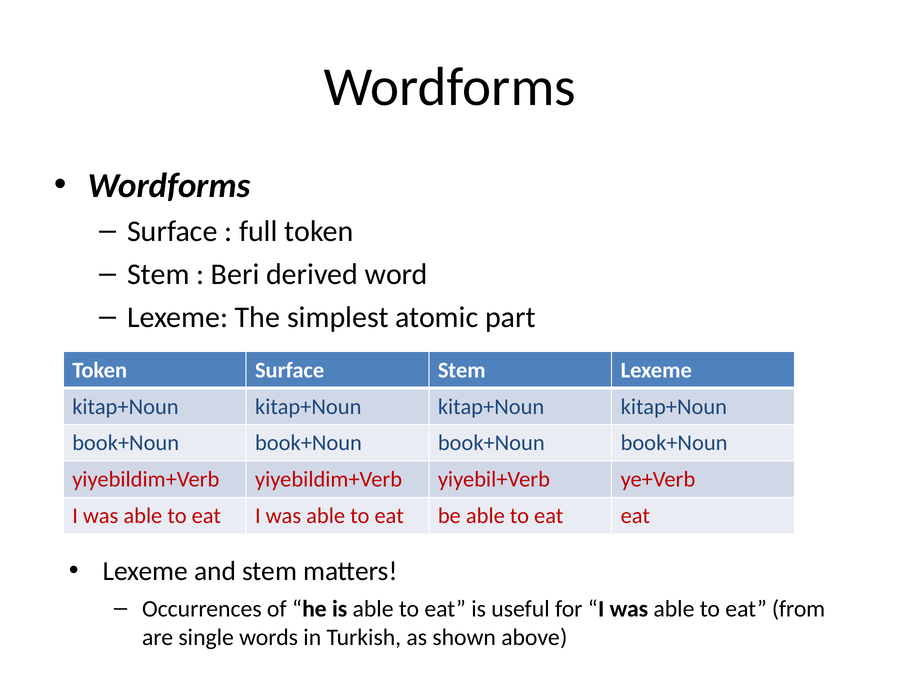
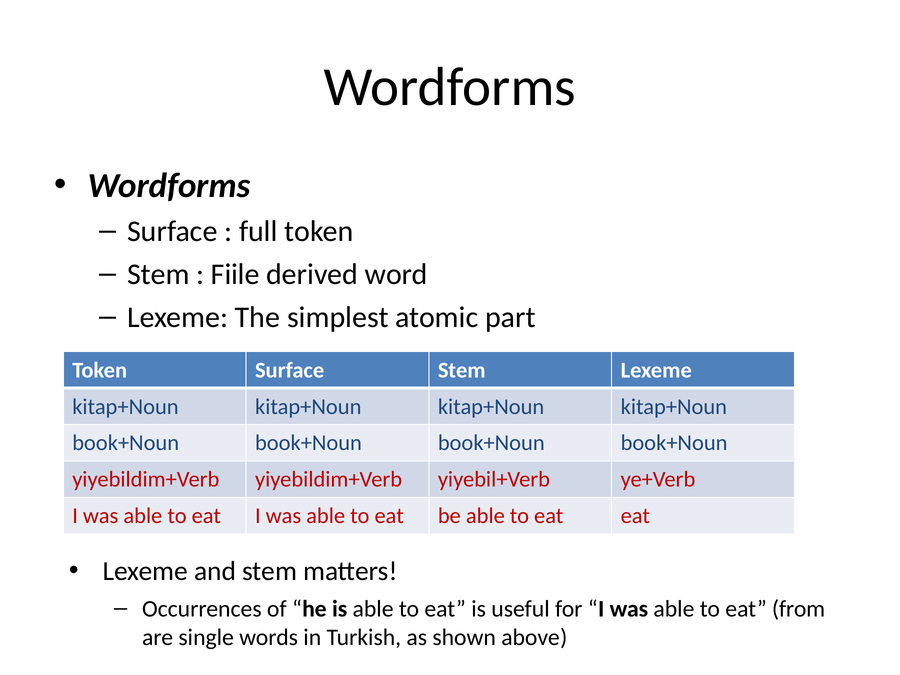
Beri: Beri -> Fiile
